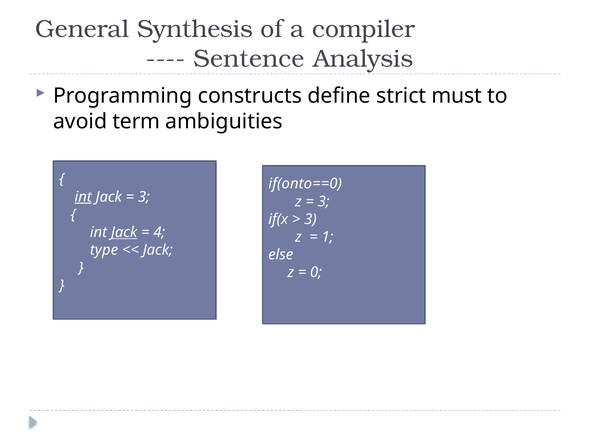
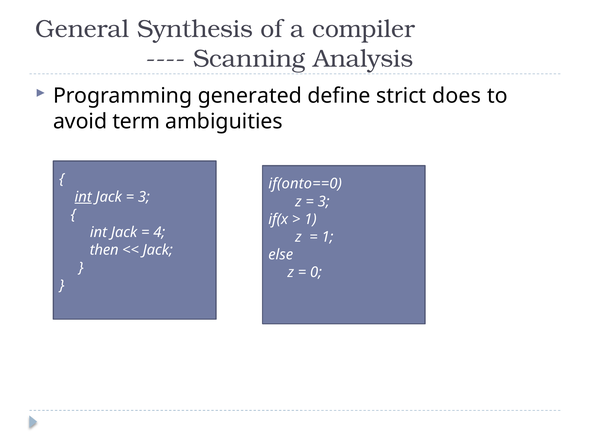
Sentence: Sentence -> Scanning
constructs: constructs -> generated
must: must -> does
3 at (310, 219): 3 -> 1
Jack at (124, 232) underline: present -> none
type: type -> then
